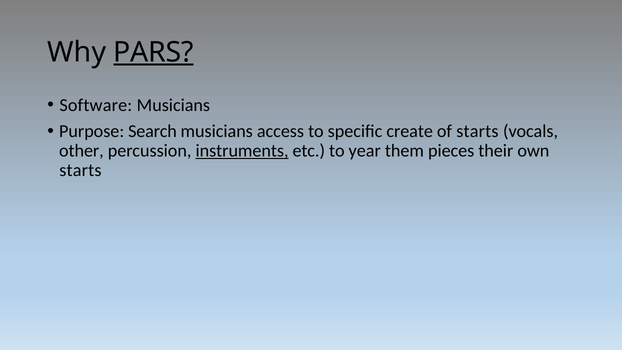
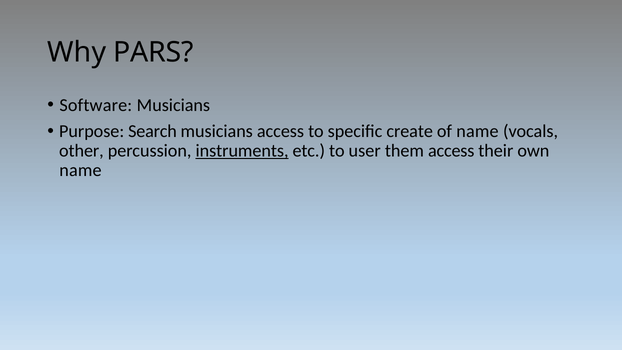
PARS underline: present -> none
of starts: starts -> name
year: year -> user
them pieces: pieces -> access
starts at (80, 170): starts -> name
